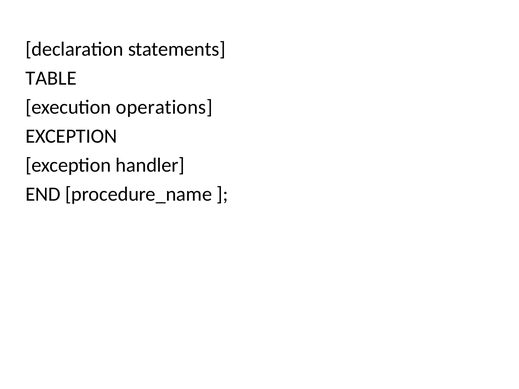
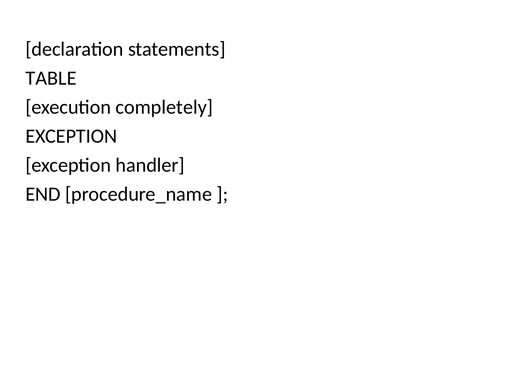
operations: operations -> completely
